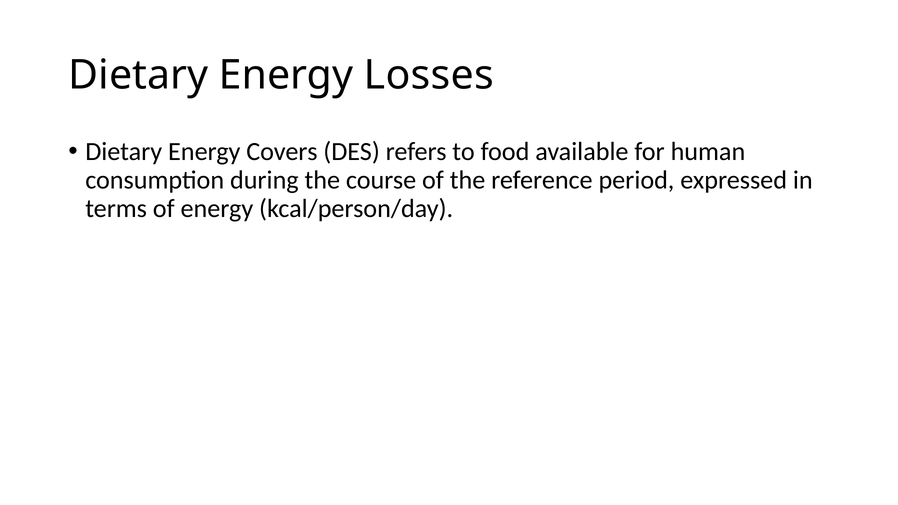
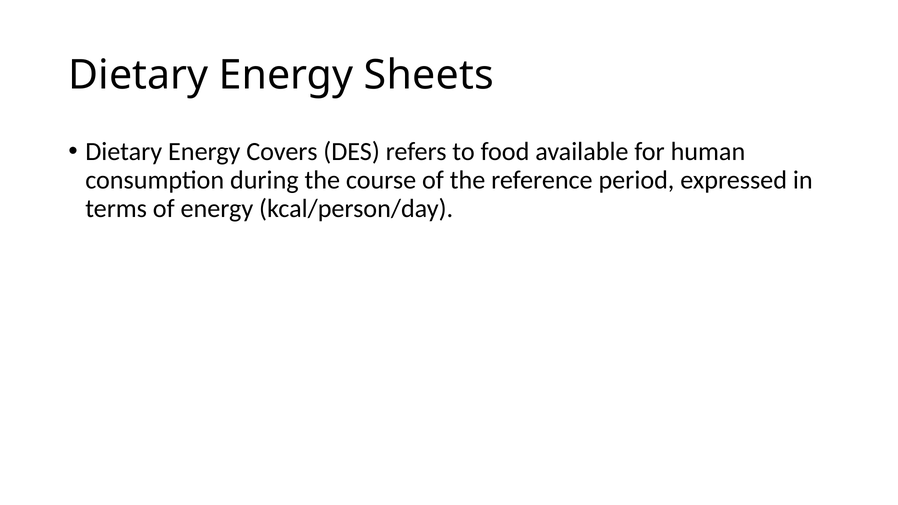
Losses: Losses -> Sheets
